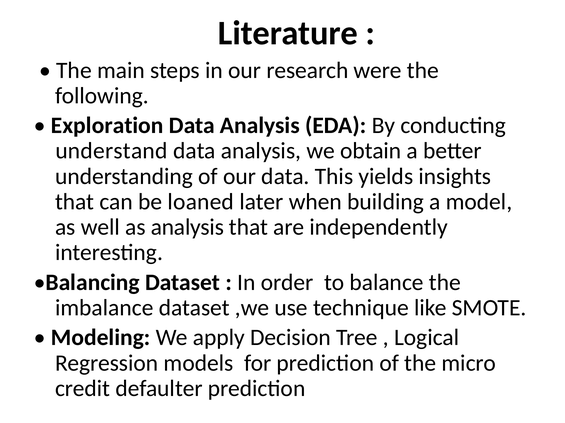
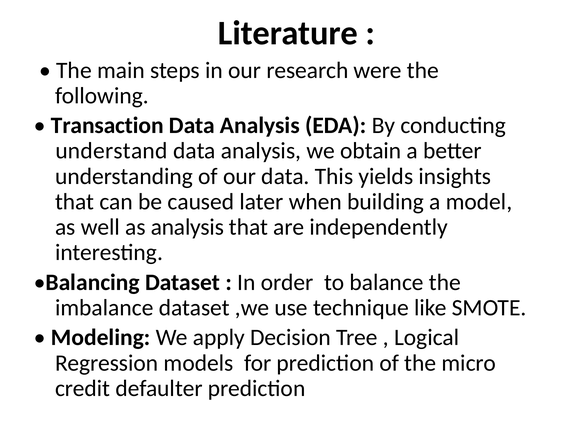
Exploration: Exploration -> Transaction
loaned: loaned -> caused
